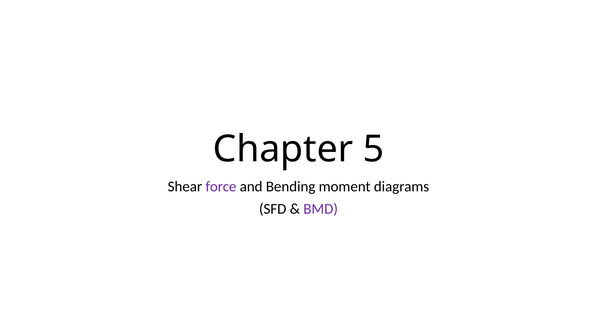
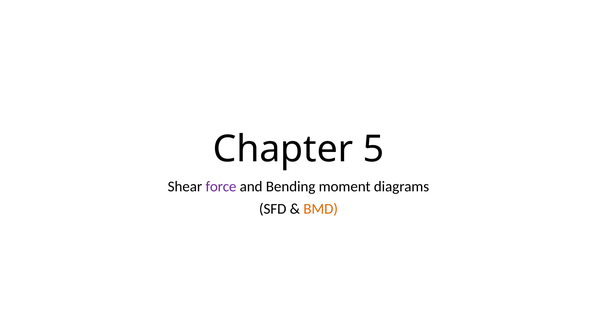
BMD colour: purple -> orange
